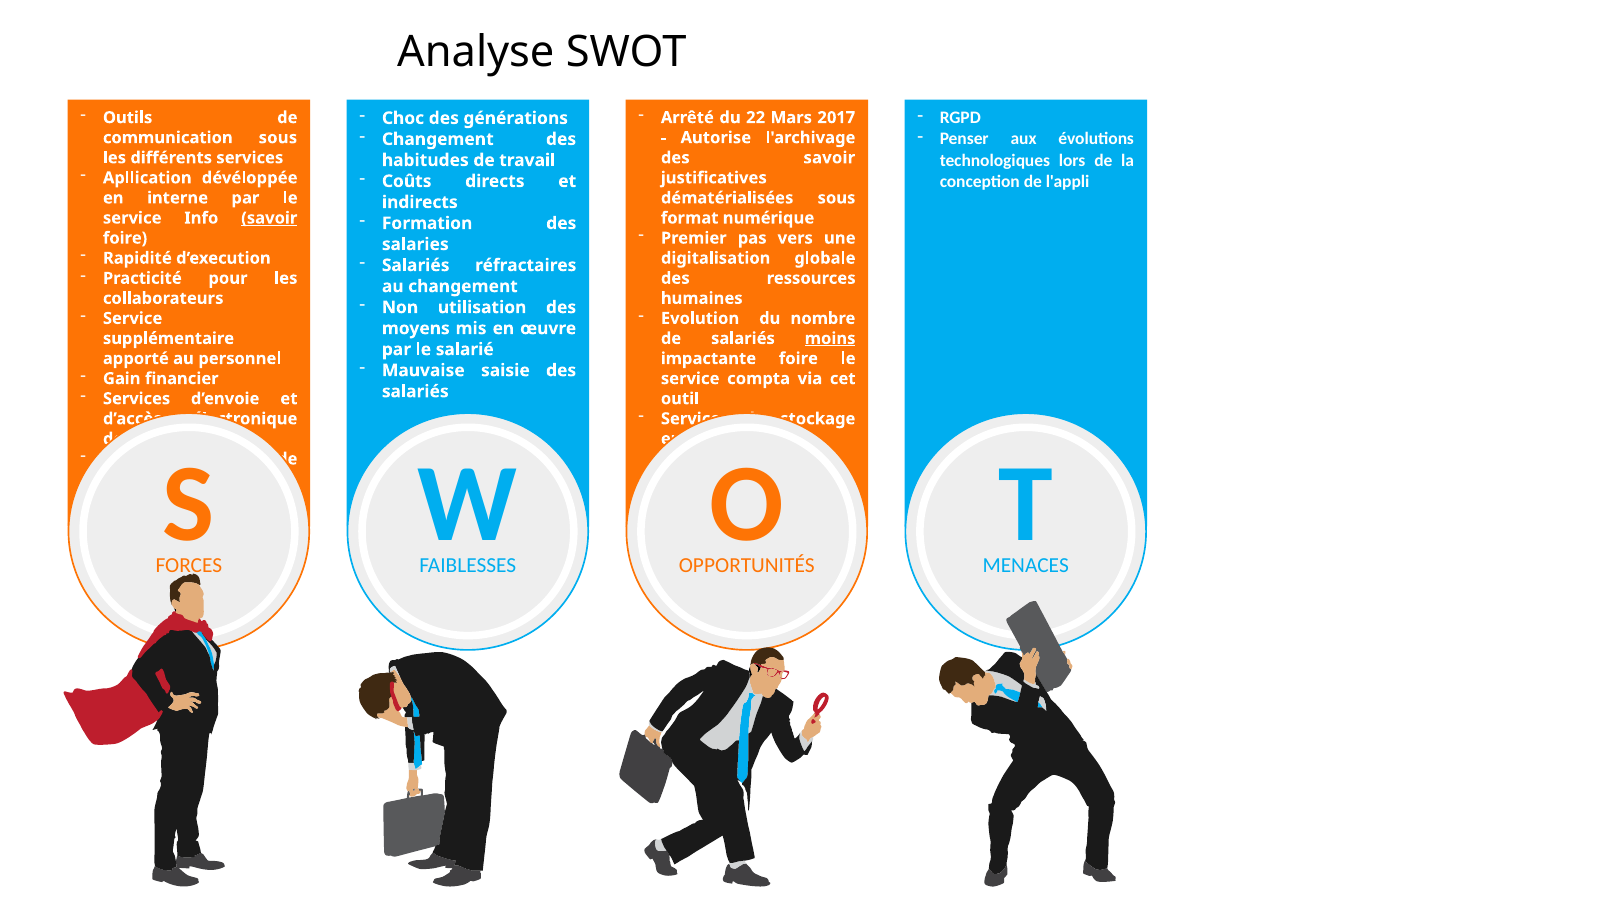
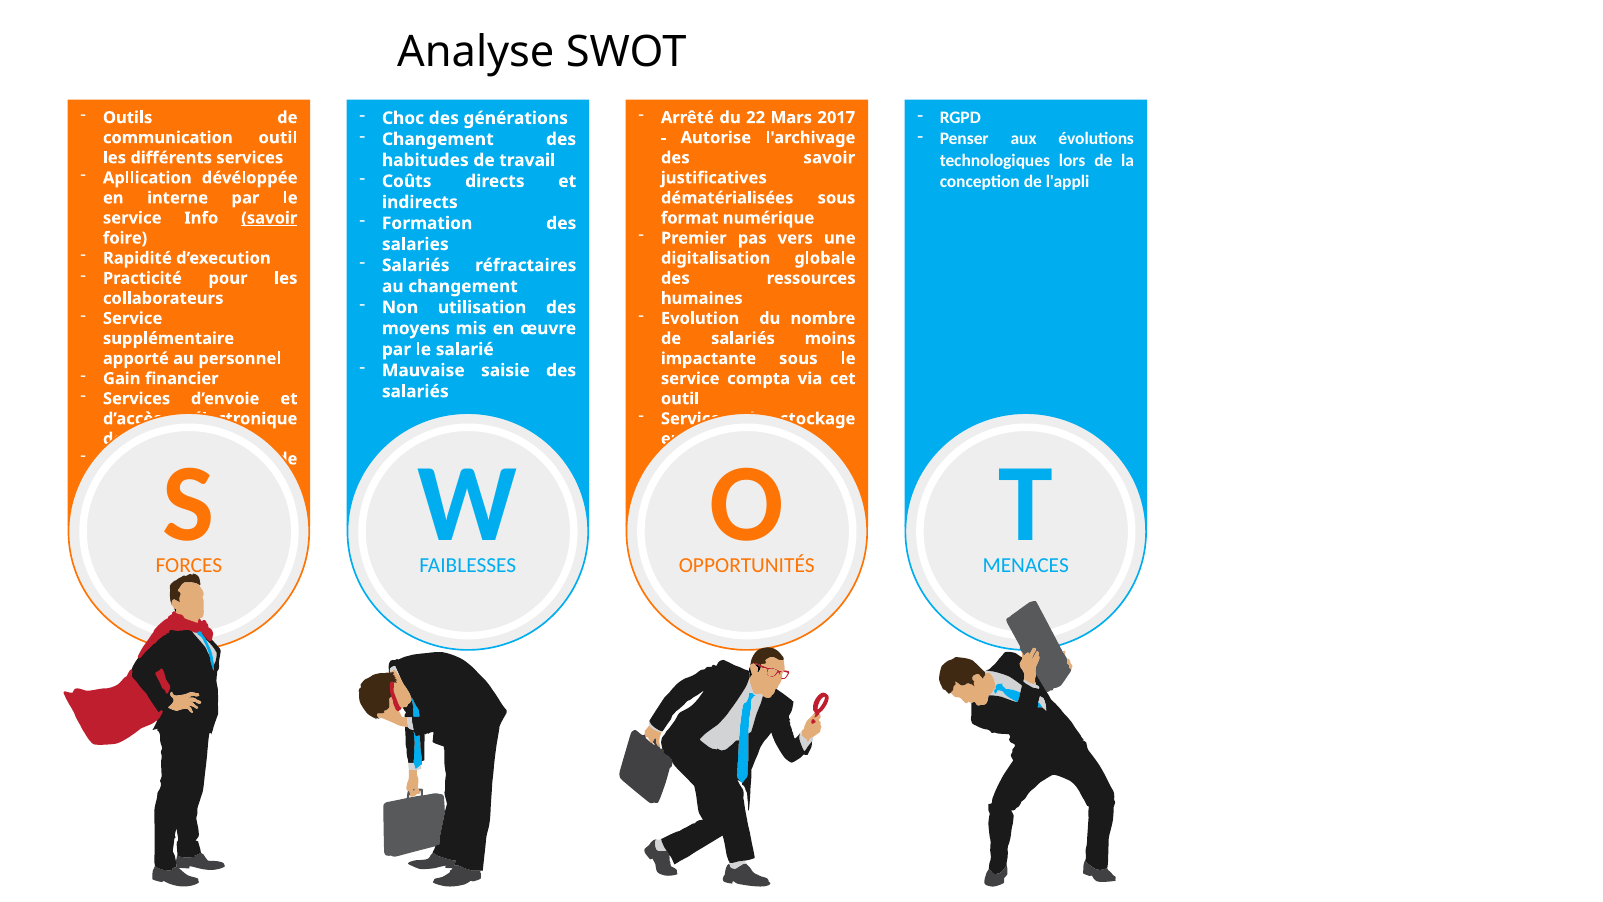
communication sous: sous -> outil
moins underline: present -> none
impactante foire: foire -> sous
